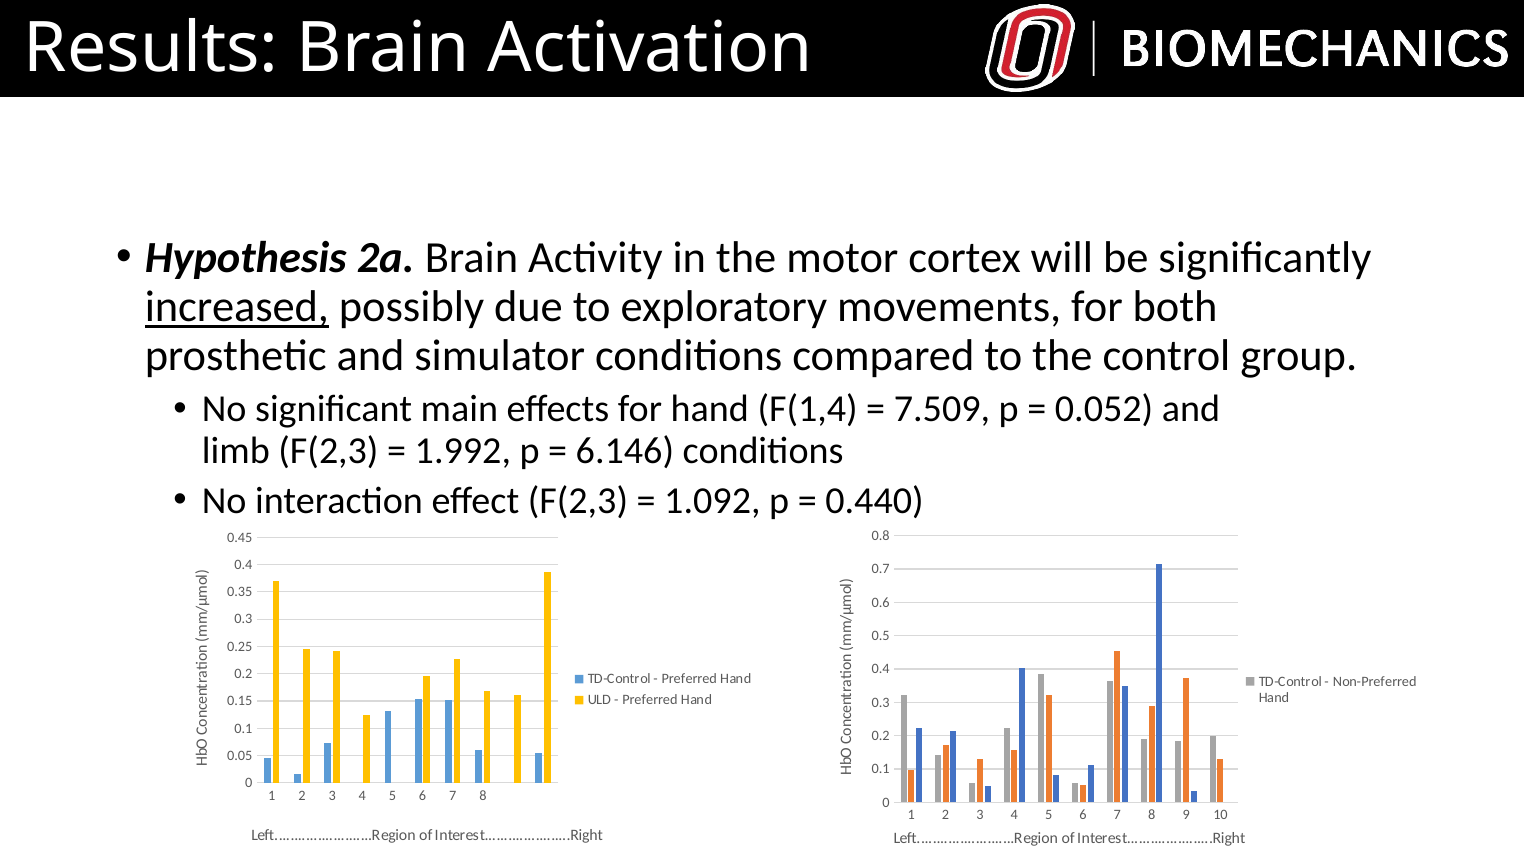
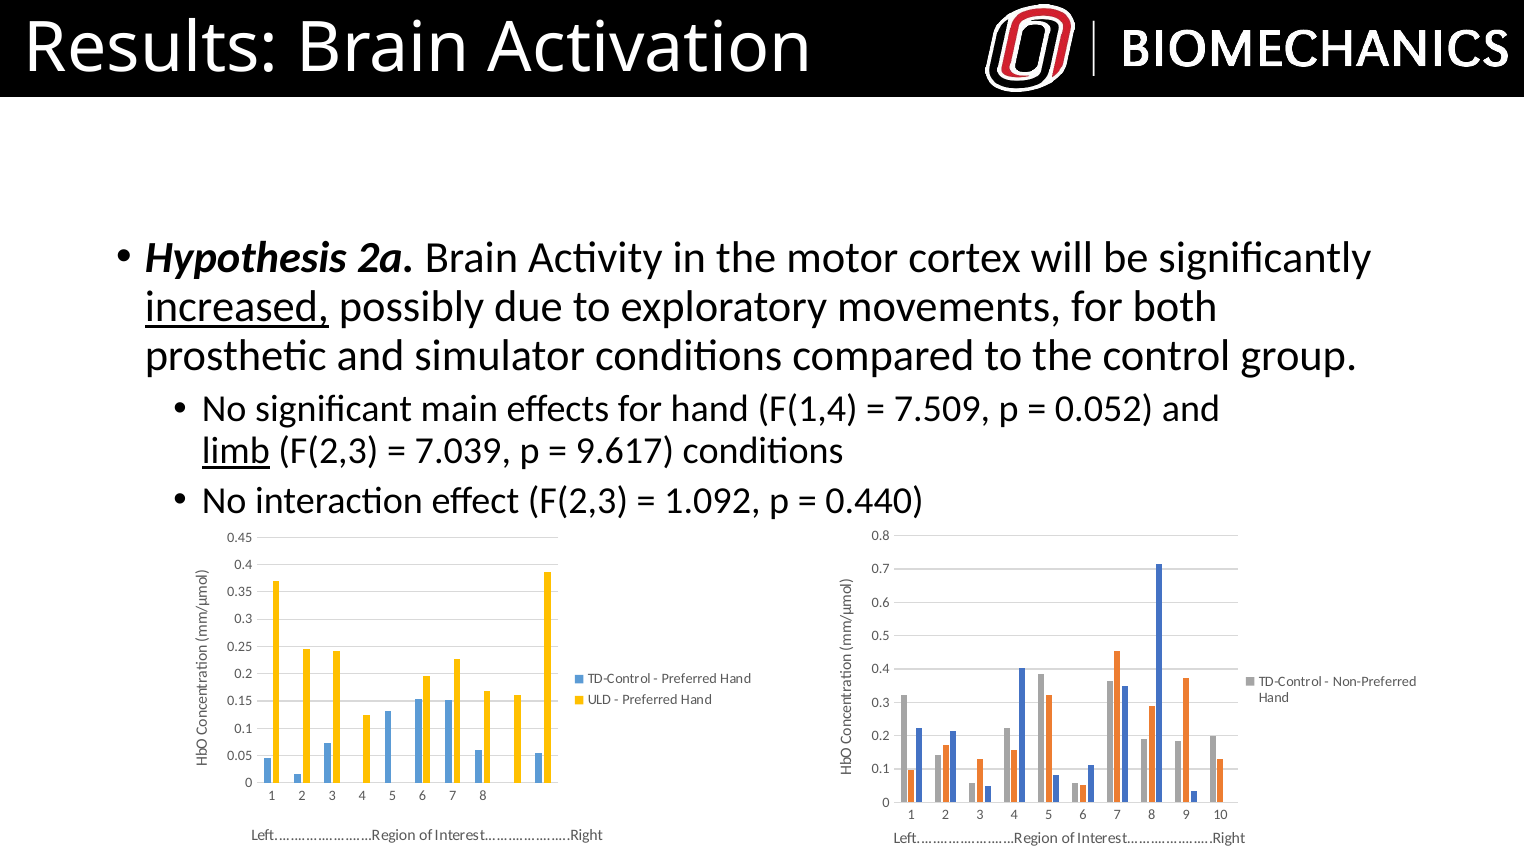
limb underline: none -> present
1.992: 1.992 -> 7.039
6.146: 6.146 -> 9.617
